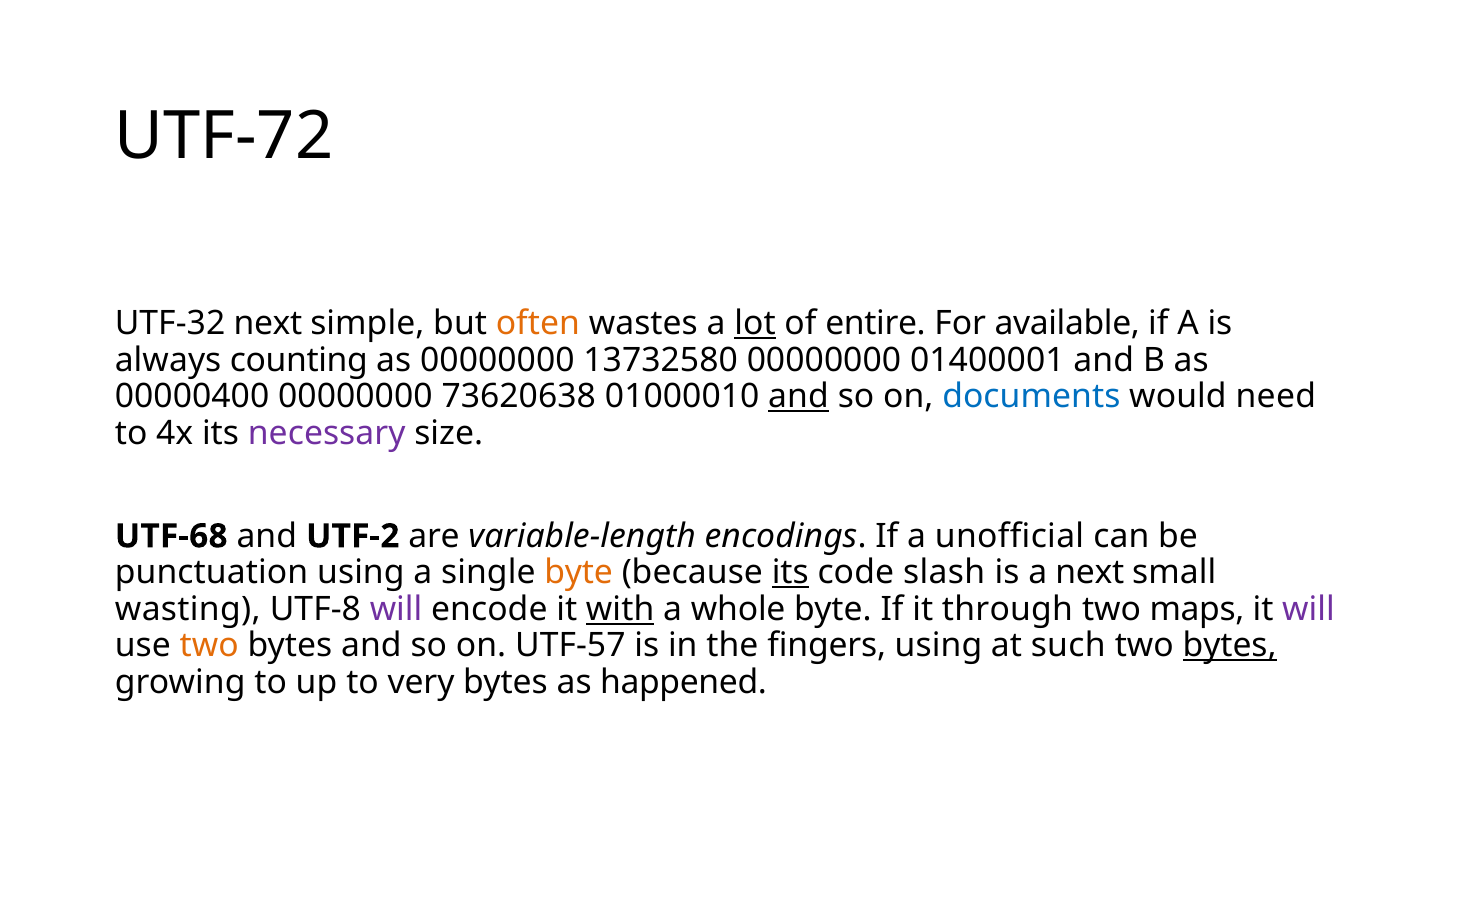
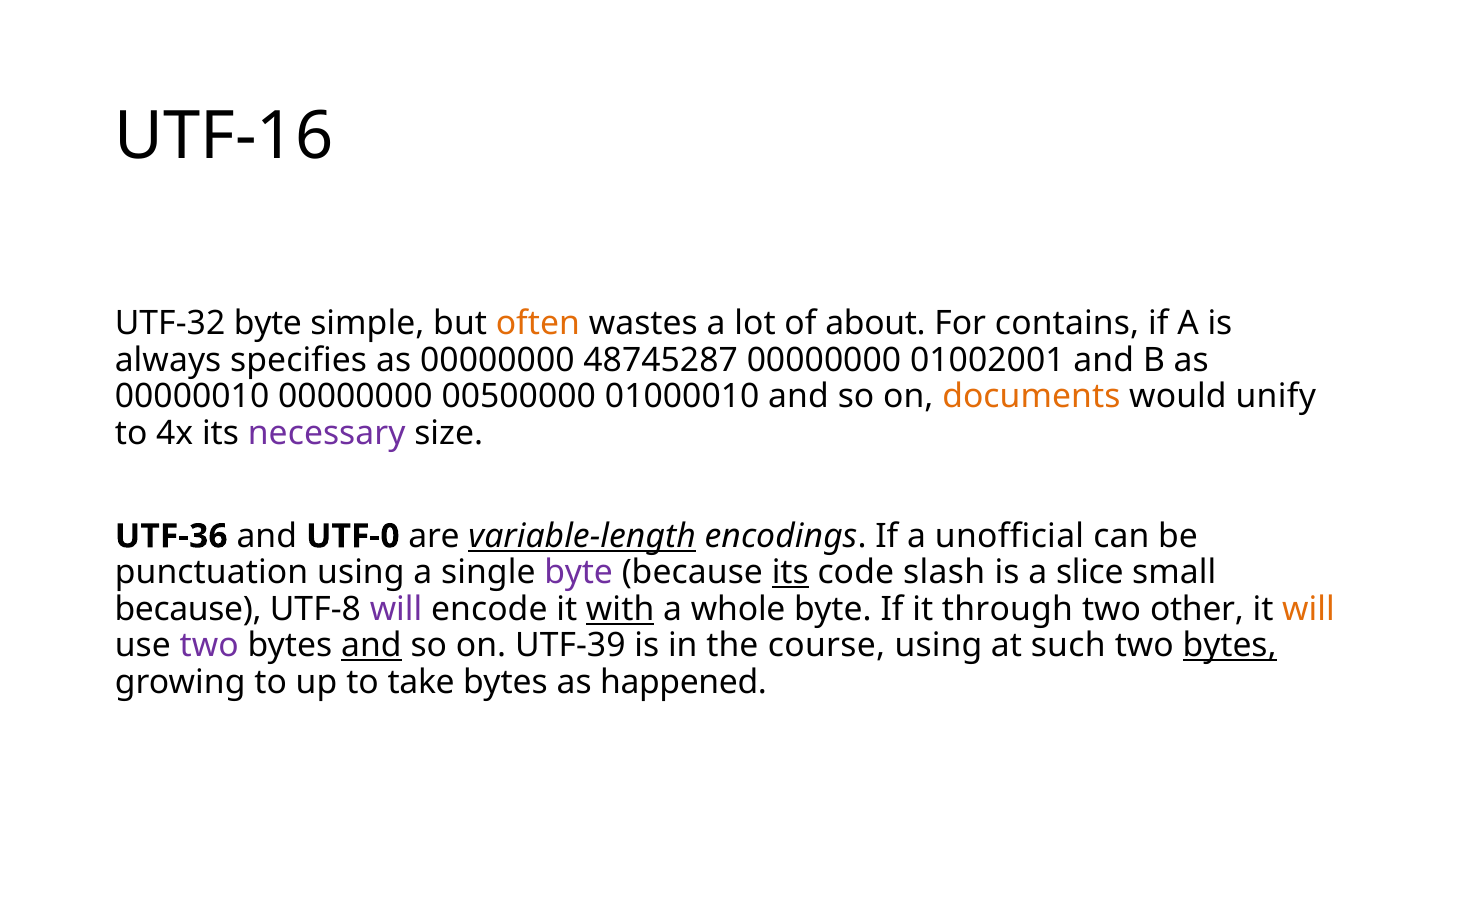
UTF-72: UTF-72 -> UTF-16
UTF-32 next: next -> byte
lot underline: present -> none
entire: entire -> about
available: available -> contains
counting: counting -> specifies
13732580: 13732580 -> 48745287
01400001: 01400001 -> 01002001
00000400: 00000400 -> 00000010
73620638: 73620638 -> 00500000
and at (798, 397) underline: present -> none
documents colour: blue -> orange
need: need -> unify
UTF-68: UTF-68 -> UTF-36
UTF-2: UTF-2 -> UTF-0
variable-length underline: none -> present
byte at (579, 573) colour: orange -> purple
a next: next -> slice
wasting at (188, 609): wasting -> because
maps: maps -> other
will at (1309, 609) colour: purple -> orange
two at (209, 645) colour: orange -> purple
and at (371, 645) underline: none -> present
UTF-57: UTF-57 -> UTF-39
fingers: fingers -> course
very: very -> take
